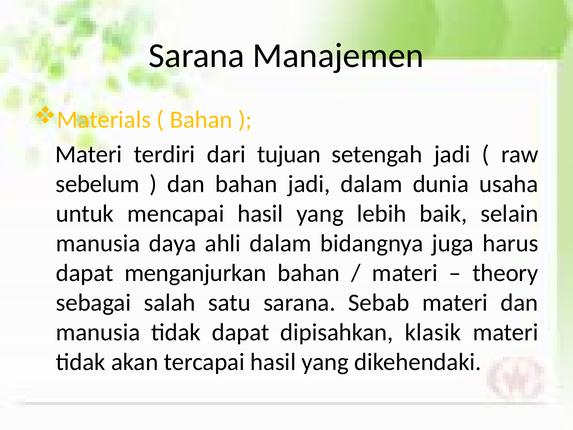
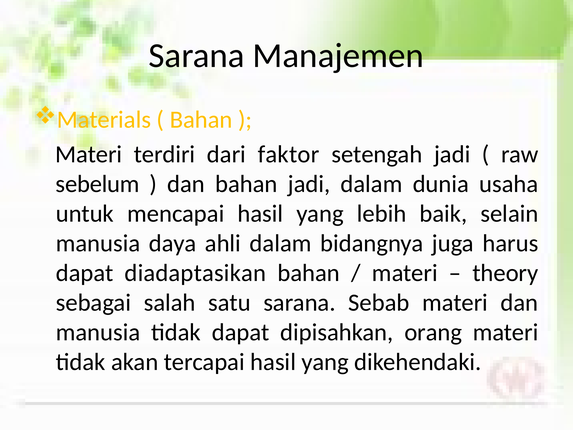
tujuan: tujuan -> faktor
menganjurkan: menganjurkan -> diadaptasikan
klasik: klasik -> orang
